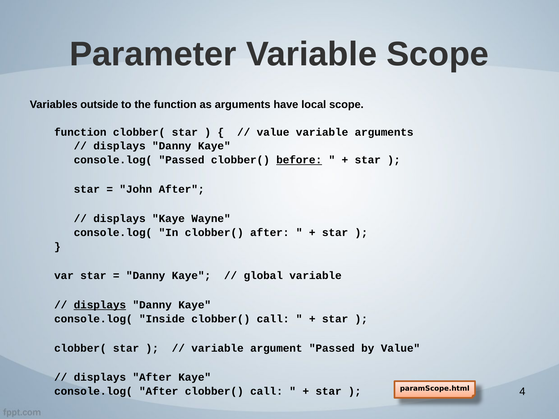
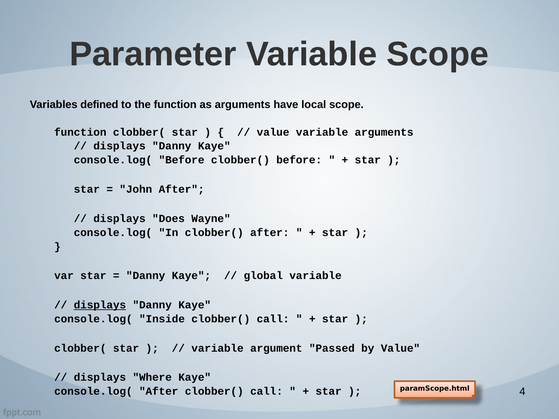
outside: outside -> defined
console.log( Passed: Passed -> Before
before at (299, 160) underline: present -> none
displays Kaye: Kaye -> Does
displays After: After -> Where
